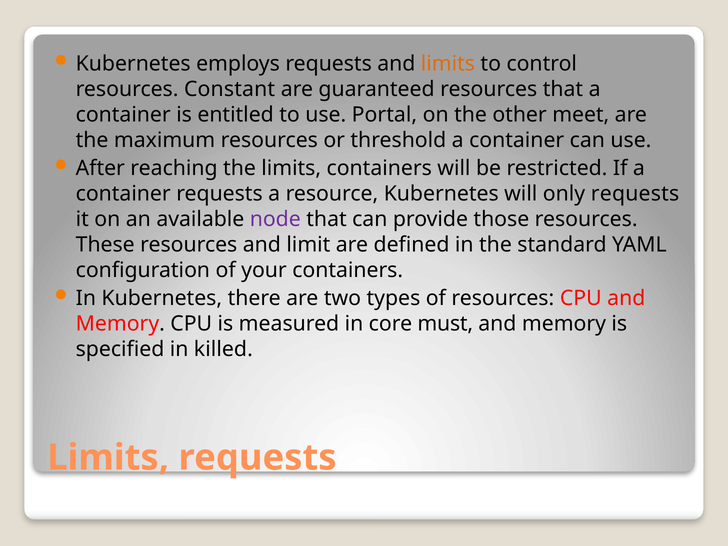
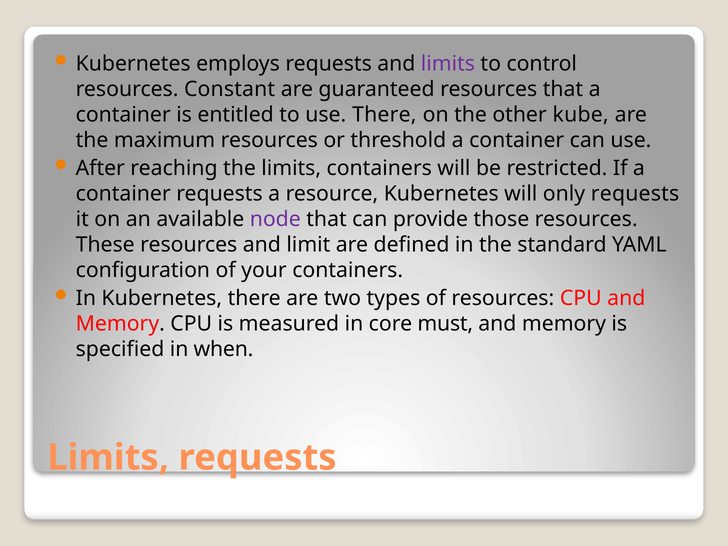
limits at (448, 64) colour: orange -> purple
use Portal: Portal -> There
meet: meet -> kube
killed: killed -> when
